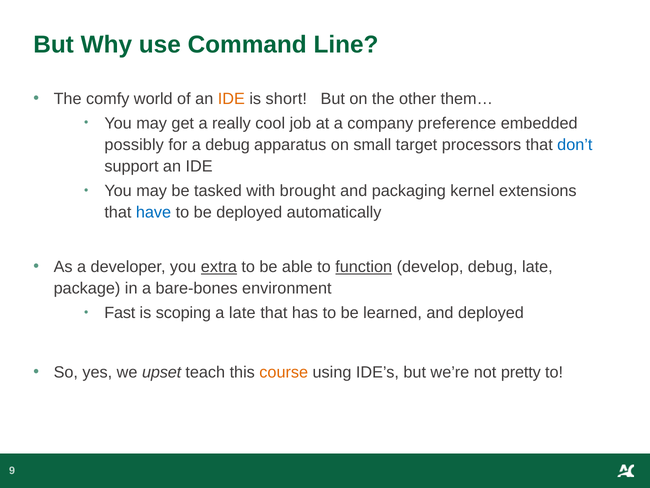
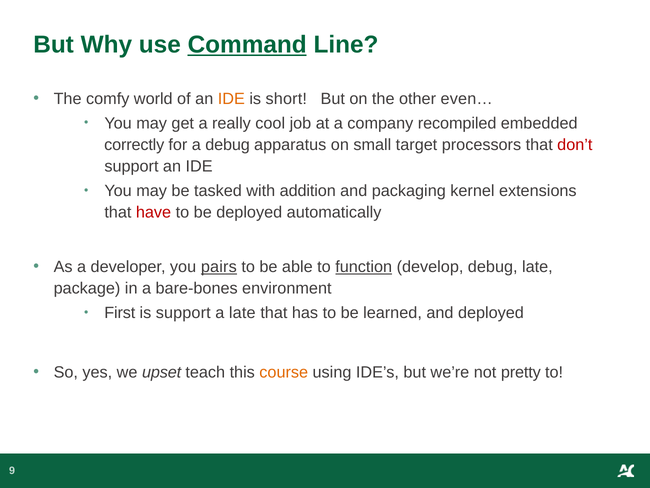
Command underline: none -> present
them…: them… -> even…
preference: preference -> recompiled
possibly: possibly -> correctly
don’t colour: blue -> red
brought: brought -> addition
have colour: blue -> red
extra: extra -> pairs
Fast: Fast -> First
is scoping: scoping -> support
